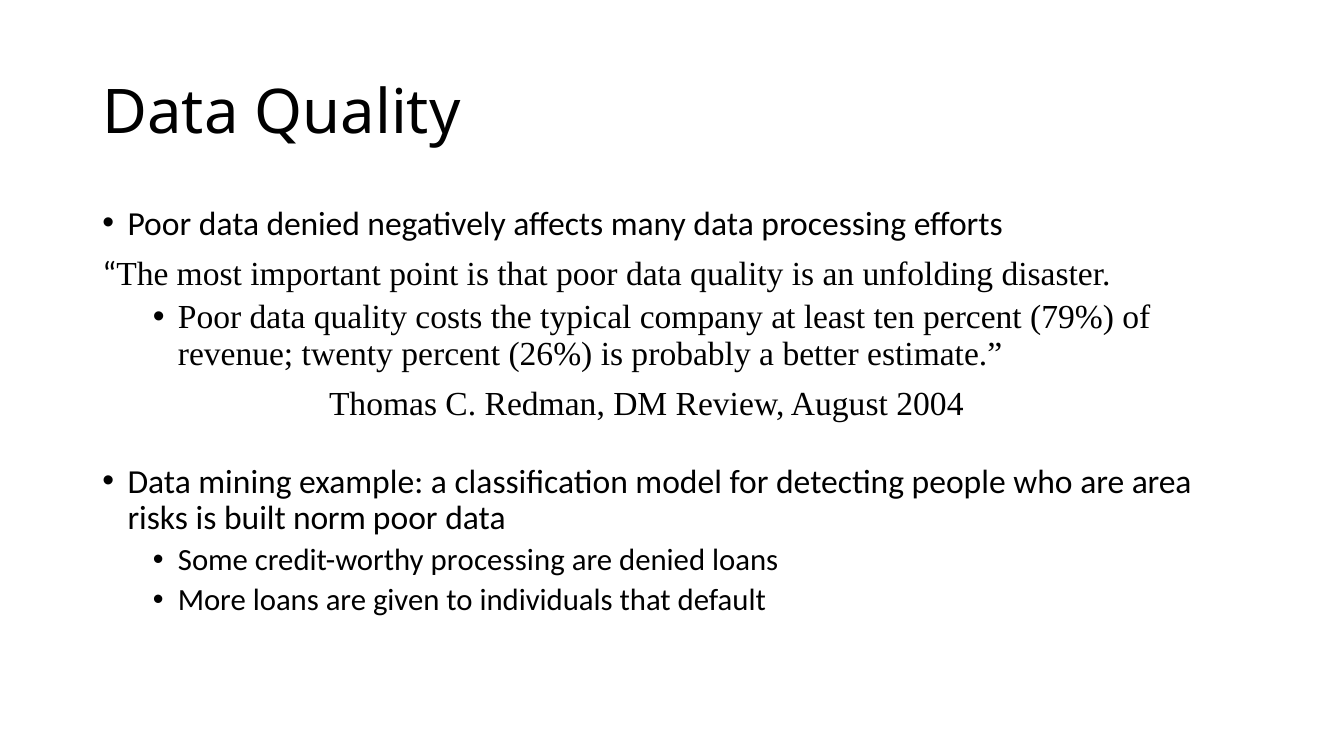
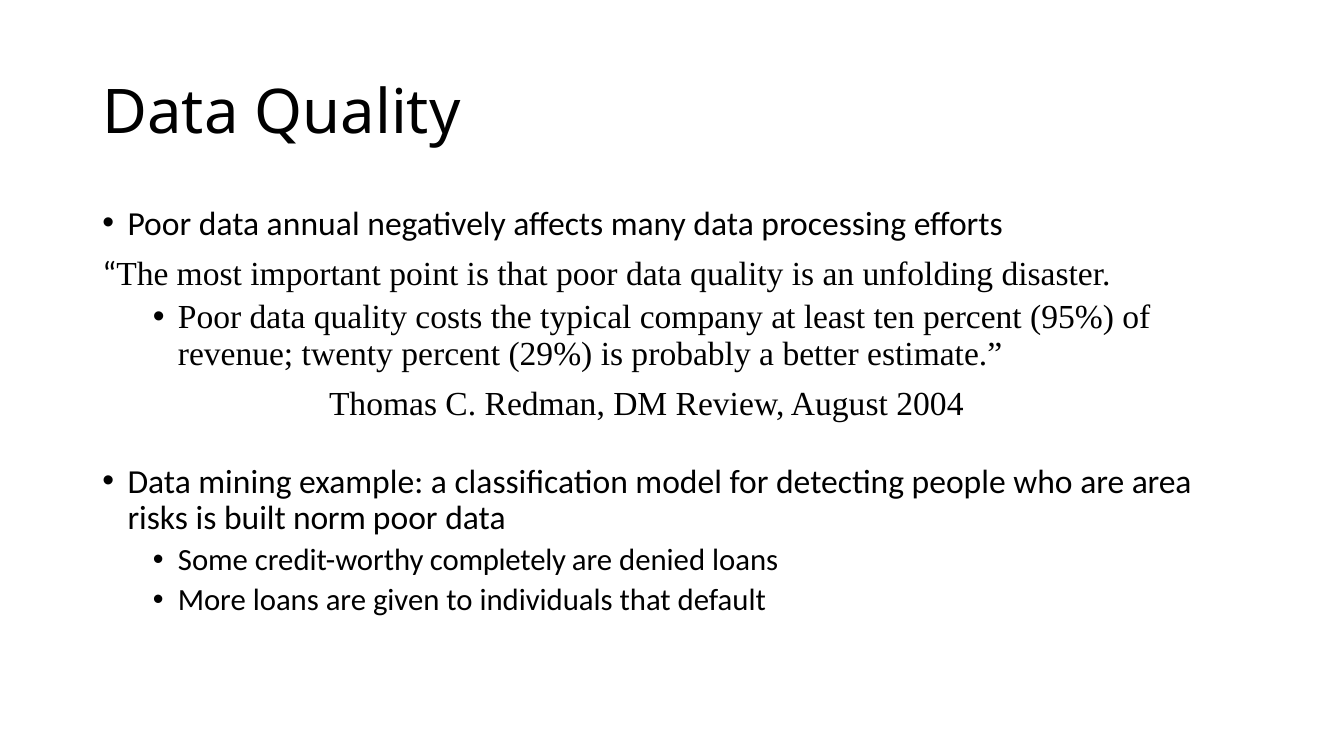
data denied: denied -> annual
79%: 79% -> 95%
26%: 26% -> 29%
credit-worthy processing: processing -> completely
